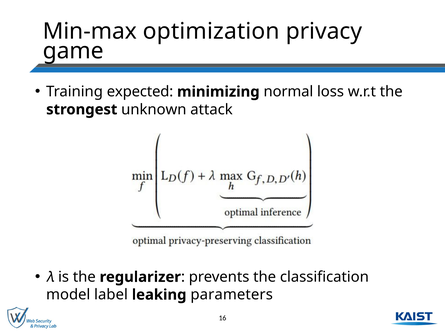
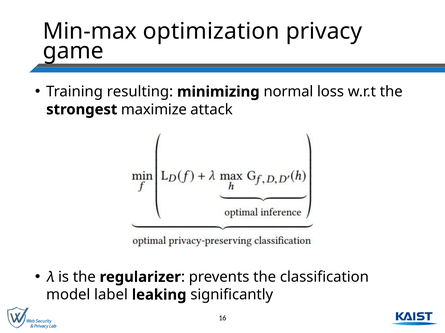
expected: expected -> resulting
unknown: unknown -> maximize
parameters: parameters -> significantly
